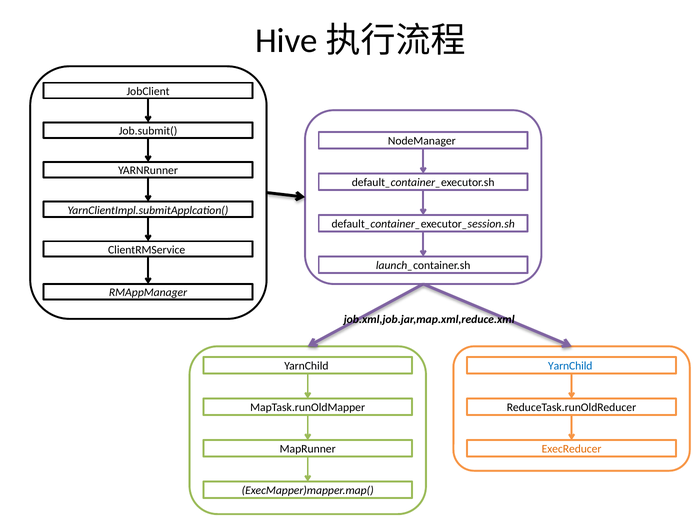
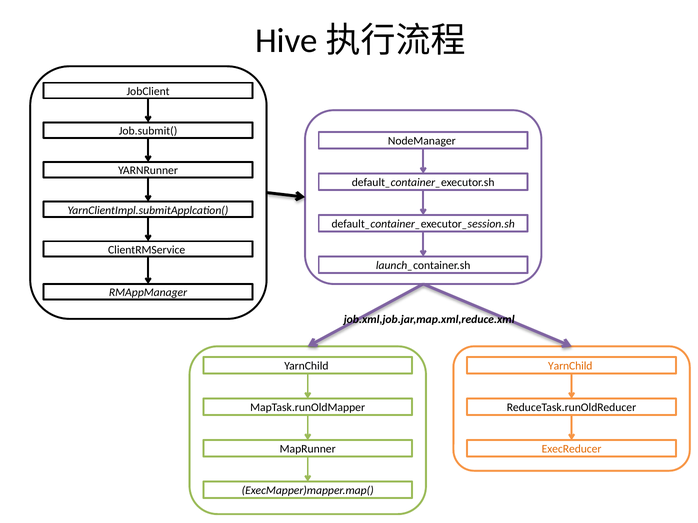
YarnChild at (570, 366) colour: blue -> orange
